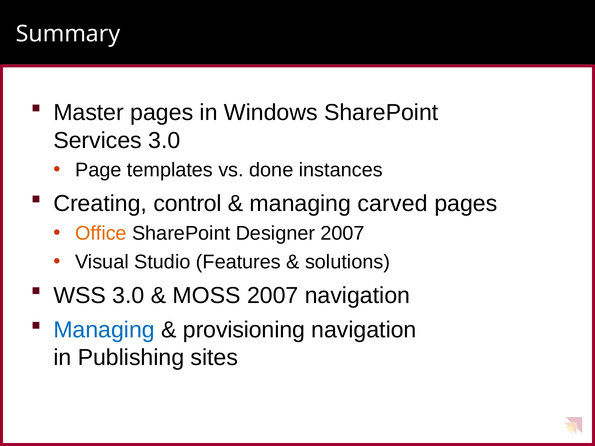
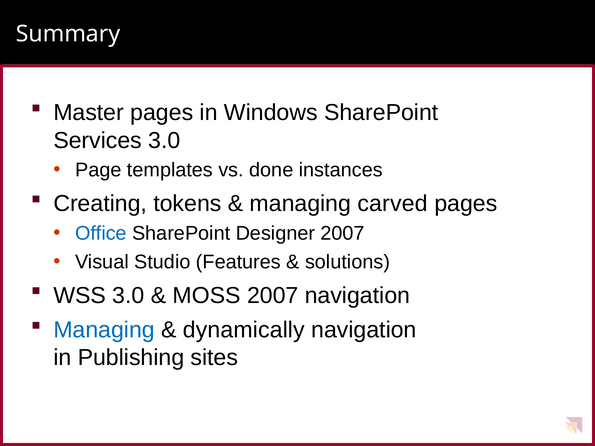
control: control -> tokens
Office colour: orange -> blue
provisioning: provisioning -> dynamically
